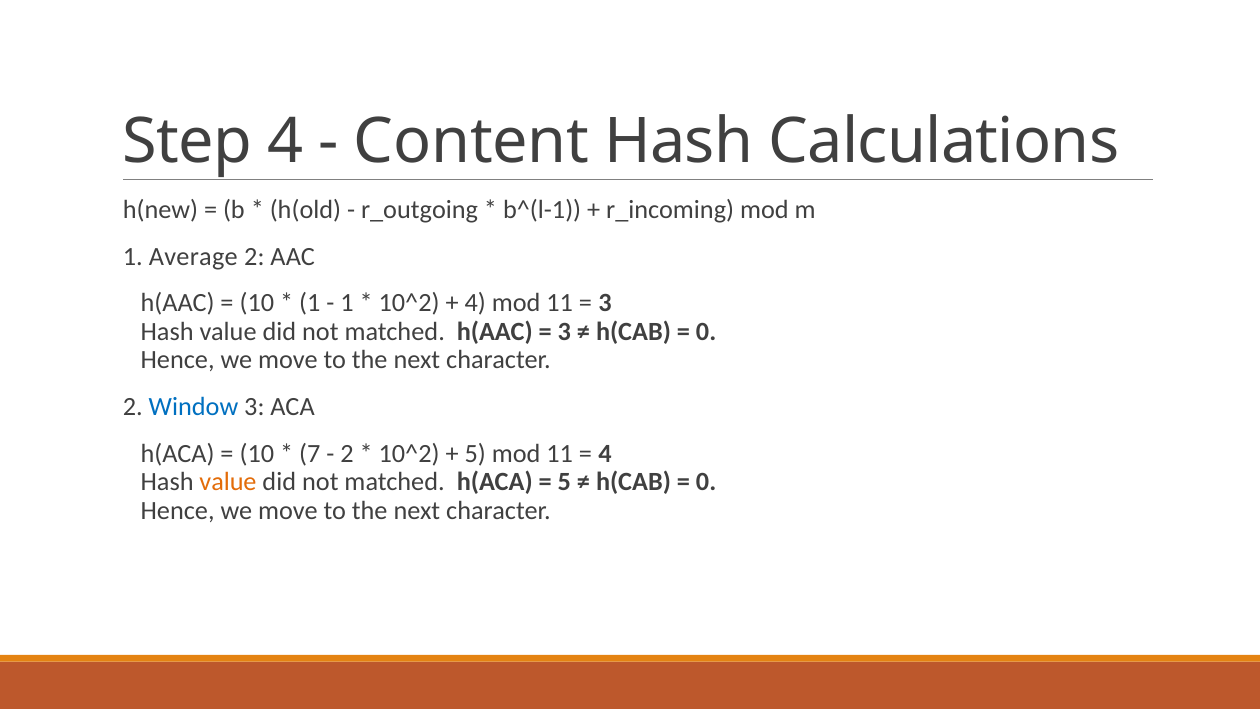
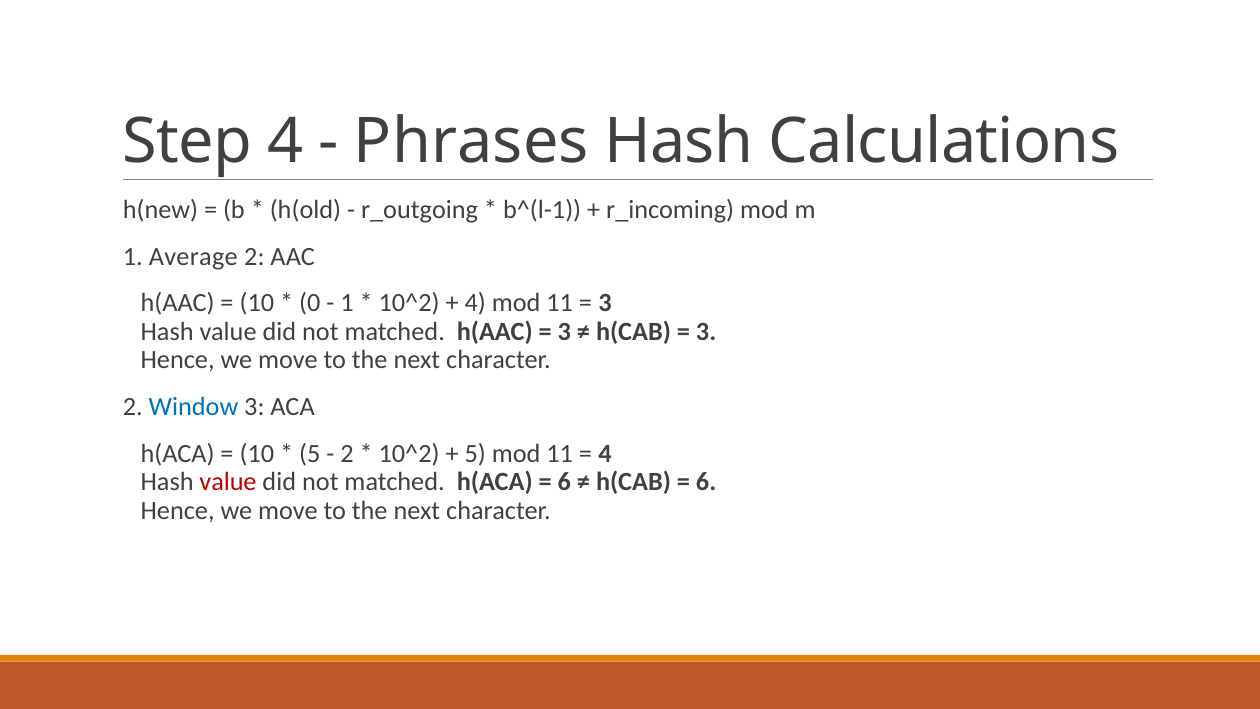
Content: Content -> Phrases
1 at (310, 303): 1 -> 0
0 at (706, 331): 0 -> 3
7 at (310, 453): 7 -> 5
value at (228, 482) colour: orange -> red
5 at (564, 482): 5 -> 6
0 at (706, 482): 0 -> 6
